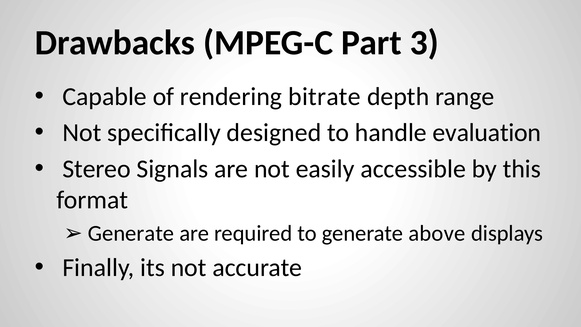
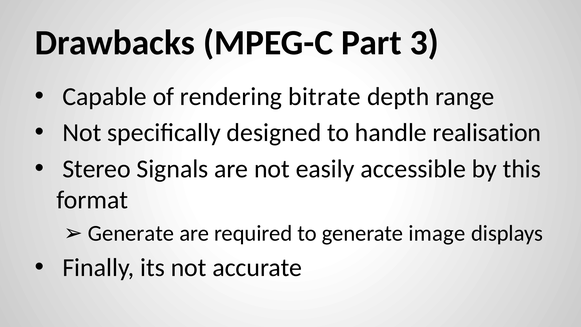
evaluation: evaluation -> realisation
above: above -> image
